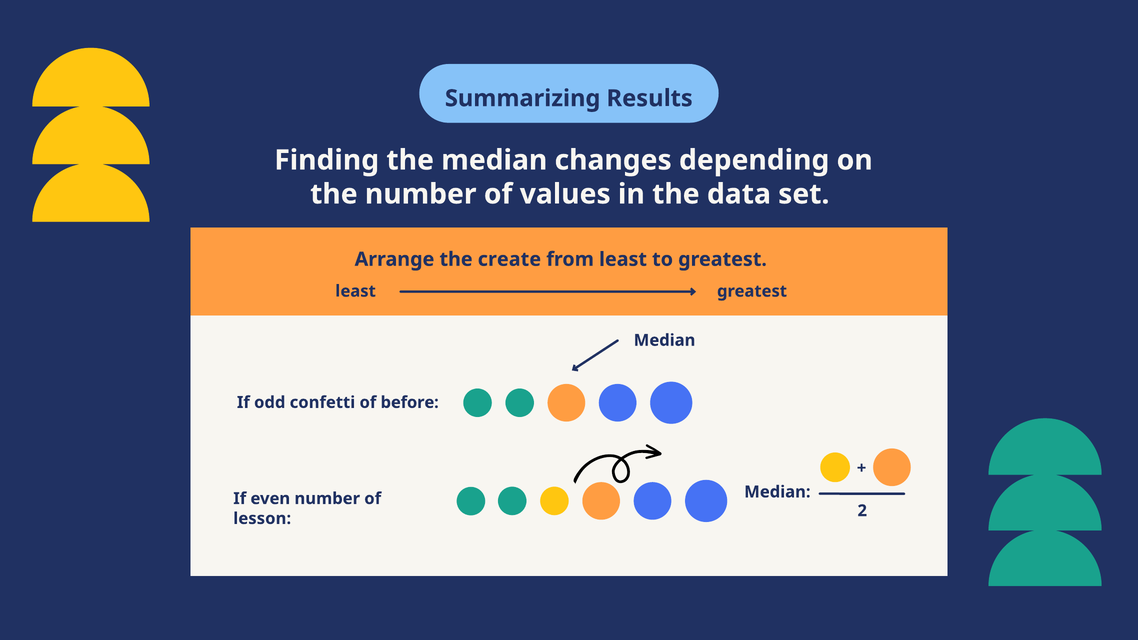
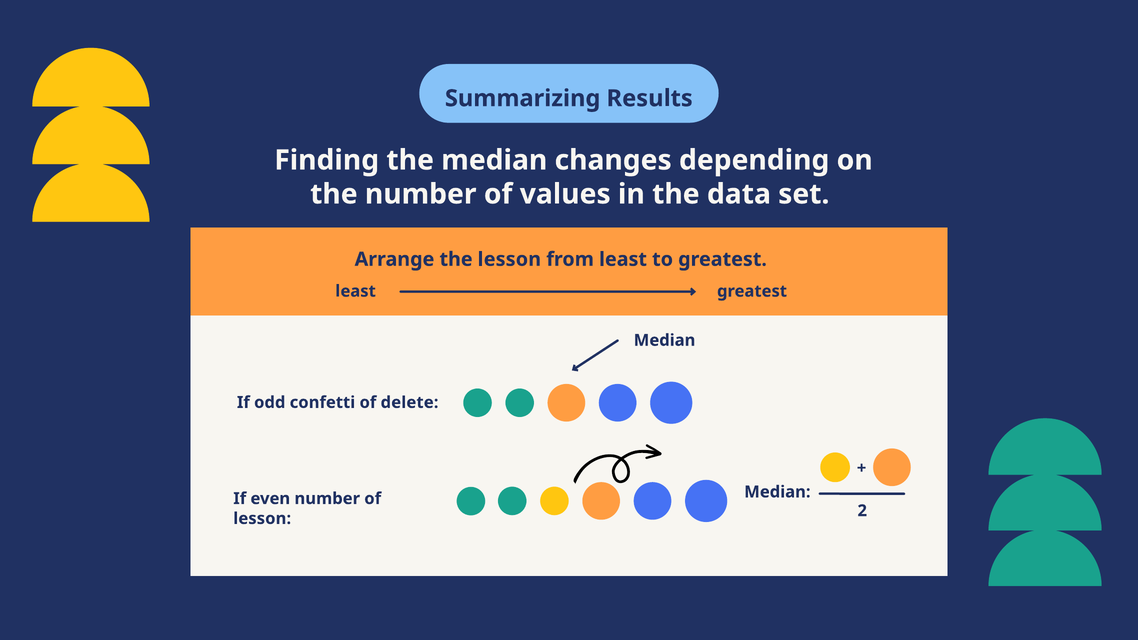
the create: create -> lesson
before: before -> delete
